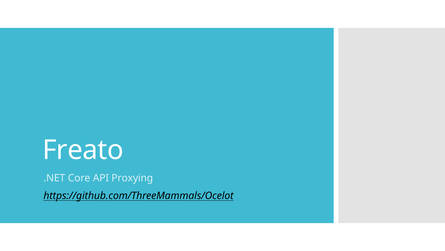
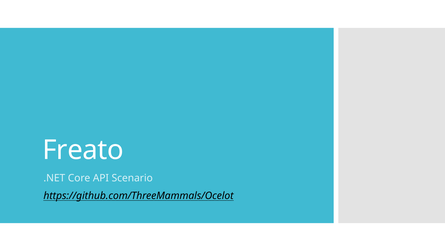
Proxying: Proxying -> Scenario
